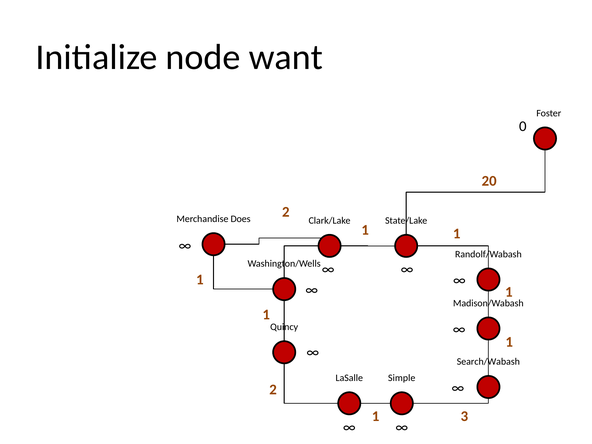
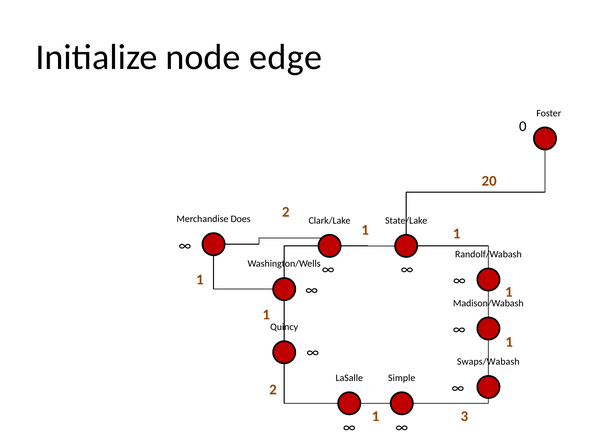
want: want -> edge
Search/Wabash: Search/Wabash -> Swaps/Wabash
